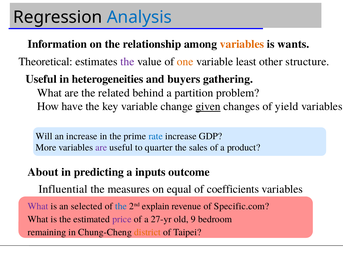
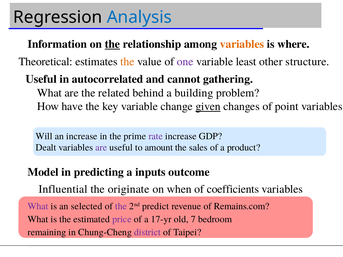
the at (112, 44) underline: none -> present
wants: wants -> where
the at (127, 62) colour: purple -> orange
one colour: orange -> purple
heterogeneities: heterogeneities -> autocorrelated
buyers: buyers -> cannot
partition: partition -> building
yield: yield -> point
rate colour: blue -> purple
More: More -> Dealt
quarter: quarter -> amount
About: About -> Model
measures: measures -> originate
equal: equal -> when
the at (121, 206) colour: blue -> purple
explain: explain -> predict
Specific.com: Specific.com -> Remains.com
27-yr: 27-yr -> 17-yr
9: 9 -> 7
district colour: orange -> purple
